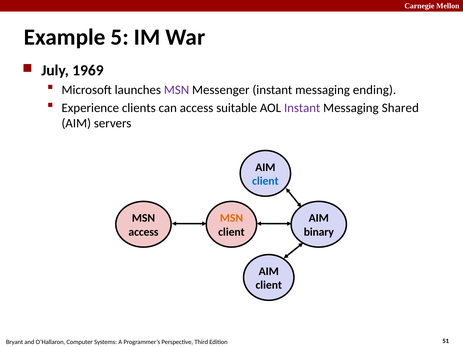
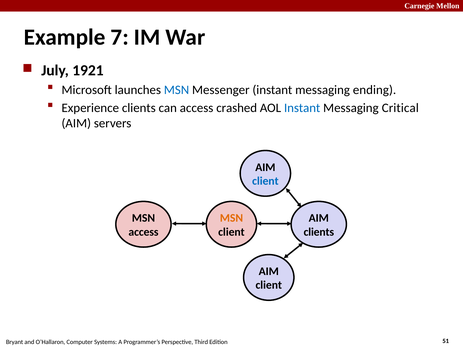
5: 5 -> 7
1969: 1969 -> 1921
MSN at (177, 90) colour: purple -> blue
suitable: suitable -> crashed
Instant at (302, 108) colour: purple -> blue
Shared: Shared -> Critical
binary at (319, 232): binary -> clients
